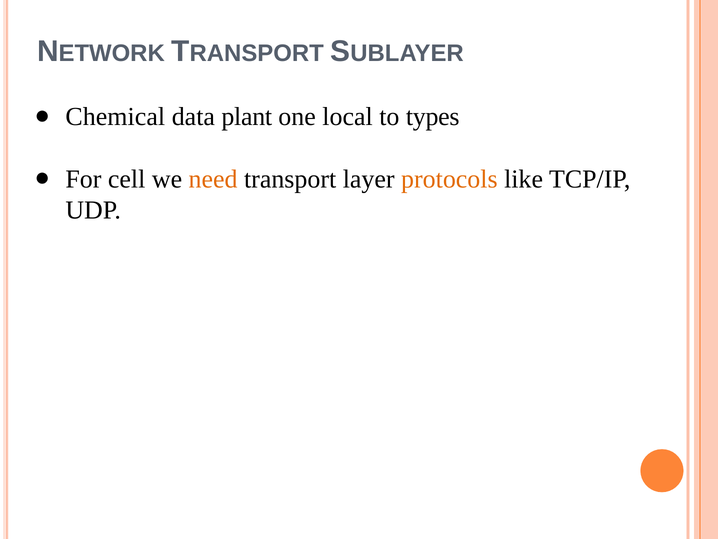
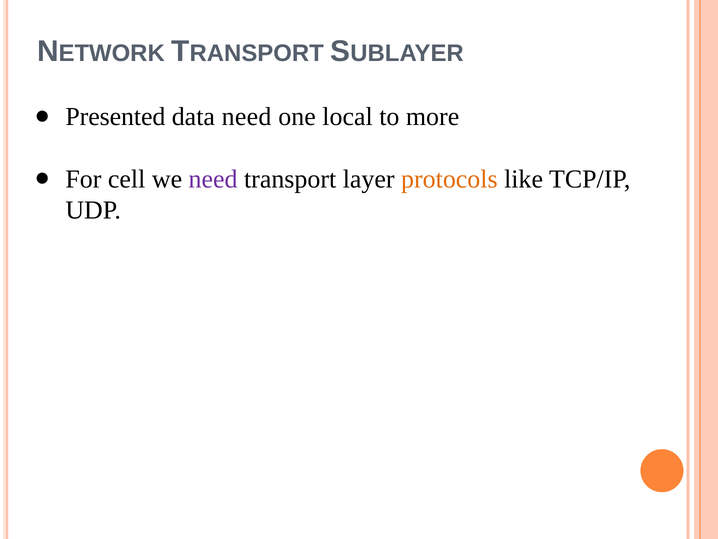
Chemical: Chemical -> Presented
data plant: plant -> need
types: types -> more
need at (213, 179) colour: orange -> purple
